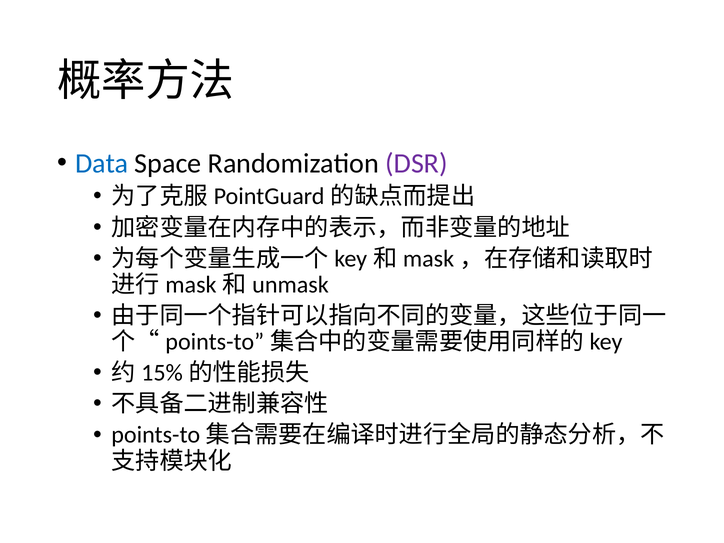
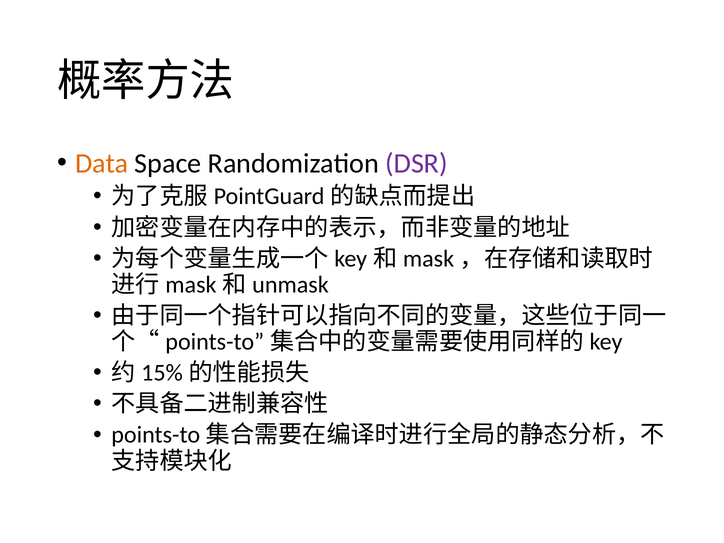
Data colour: blue -> orange
